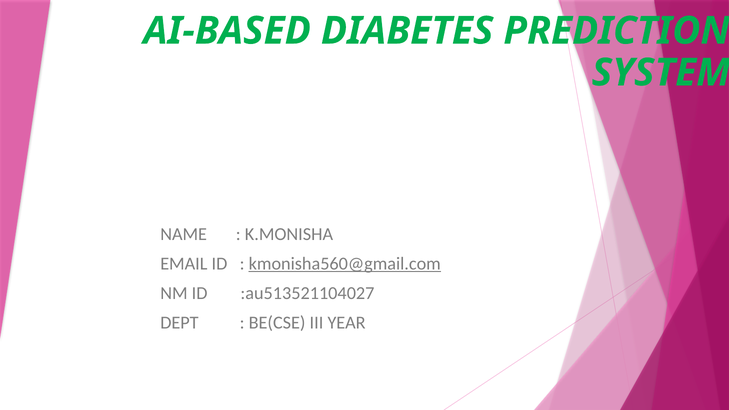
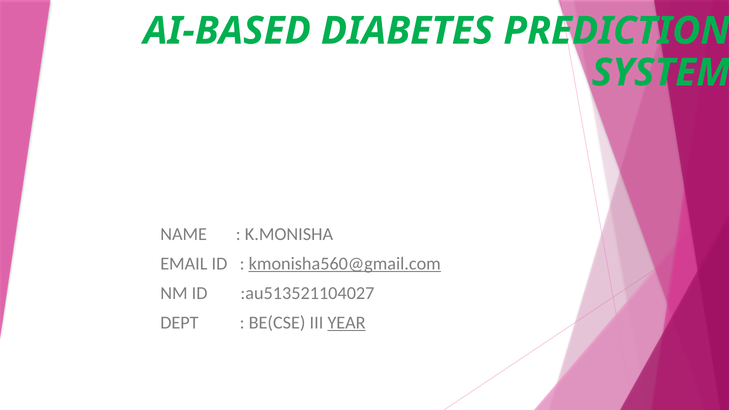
YEAR underline: none -> present
